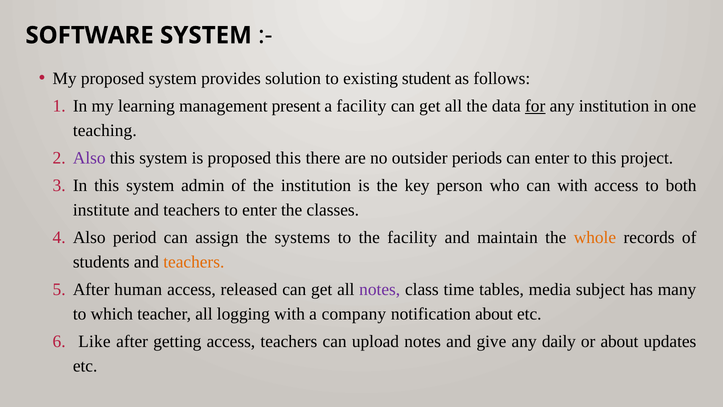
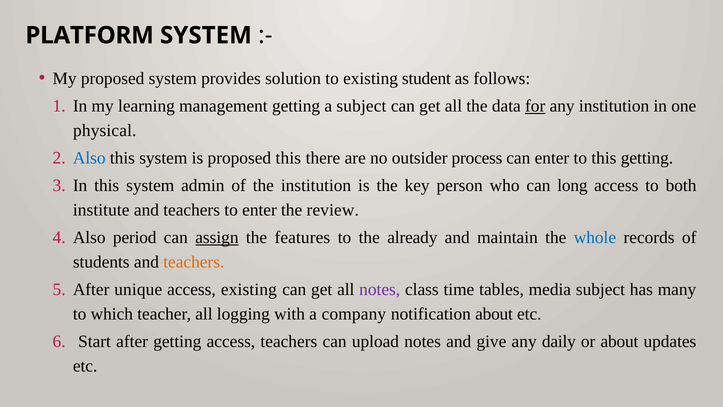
SOFTWARE: SOFTWARE -> PLATFORM
management present: present -> getting
a facility: facility -> subject
teaching: teaching -> physical
Also at (89, 158) colour: purple -> blue
periods: periods -> process
this project: project -> getting
can with: with -> long
classes: classes -> review
assign underline: none -> present
systems: systems -> features
the facility: facility -> already
whole colour: orange -> blue
human: human -> unique
access released: released -> existing
Like: Like -> Start
